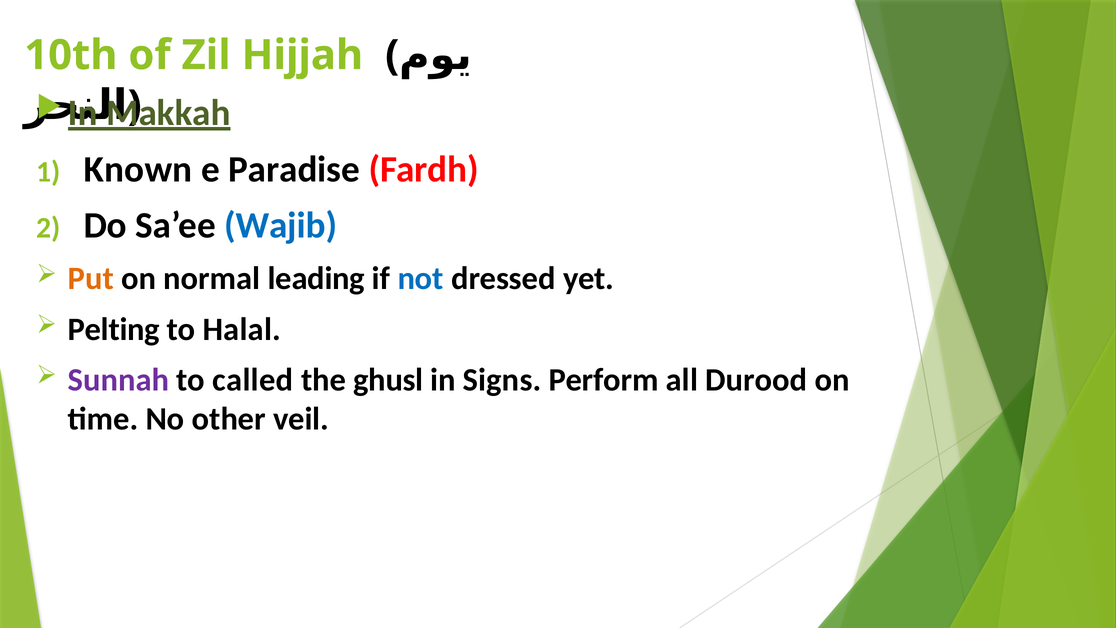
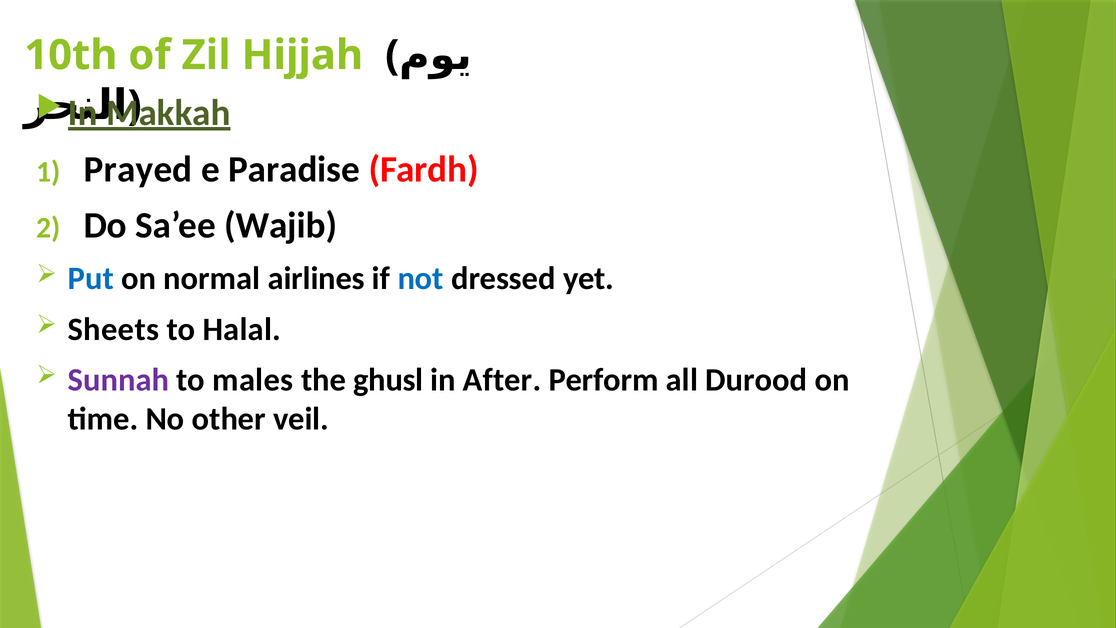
Known: Known -> Prayed
Wajib colour: blue -> black
Put colour: orange -> blue
leading: leading -> airlines
Pelting: Pelting -> Sheets
called: called -> males
Signs: Signs -> After
